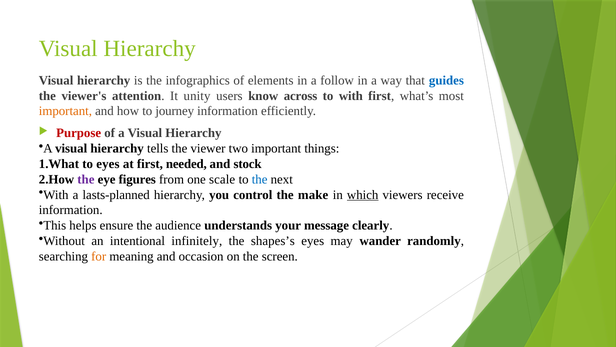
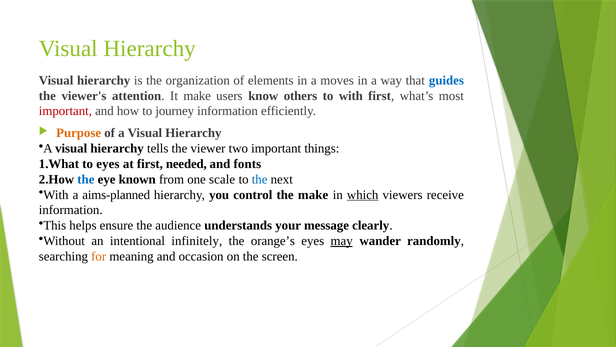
infographics: infographics -> organization
follow: follow -> moves
It unity: unity -> make
across: across -> others
important at (65, 111) colour: orange -> red
Purpose colour: red -> orange
stock: stock -> fonts
the at (86, 179) colour: purple -> blue
figures: figures -> known
lasts-planned: lasts-planned -> aims-planned
shapes’s: shapes’s -> orange’s
may underline: none -> present
